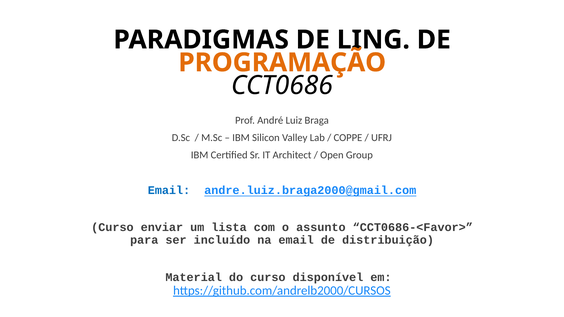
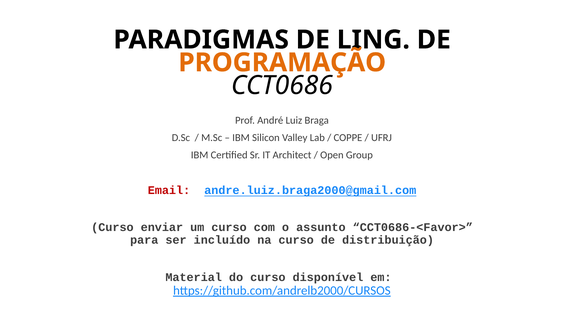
Email at (169, 190) colour: blue -> red
um lista: lista -> curso
na email: email -> curso
